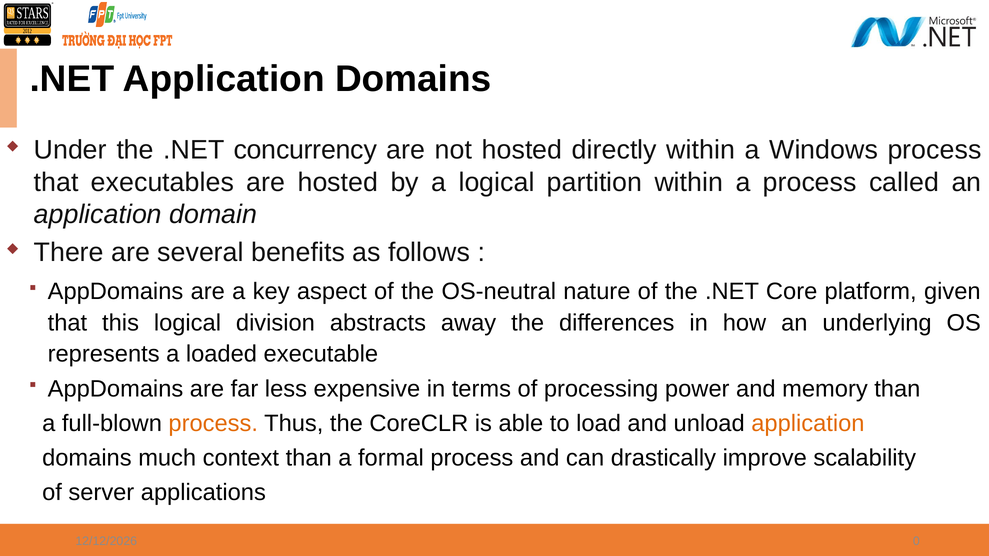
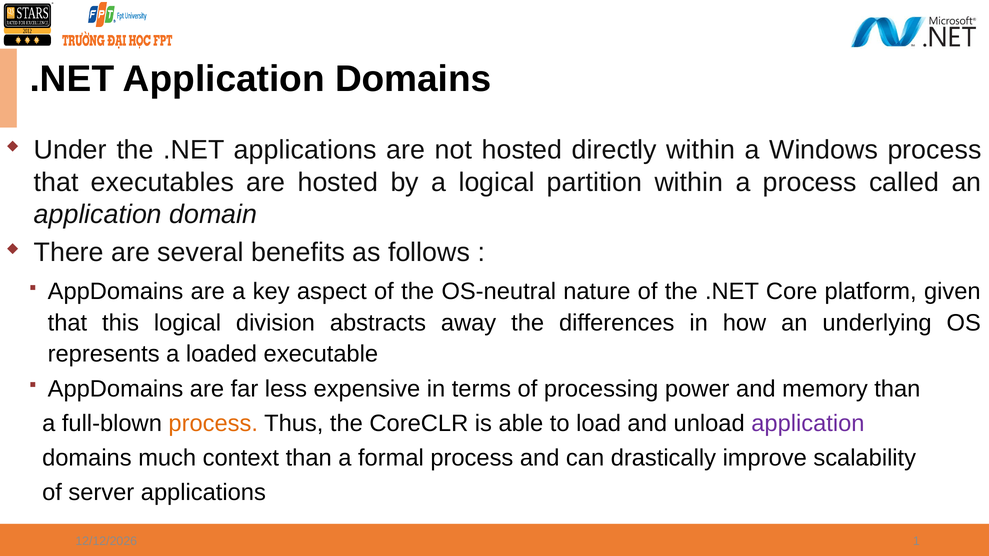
.NET concurrency: concurrency -> applications
application at (808, 424) colour: orange -> purple
0: 0 -> 1
